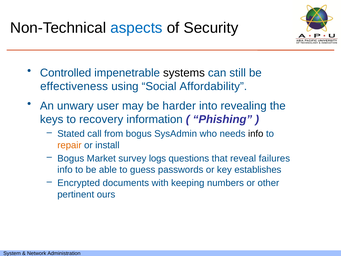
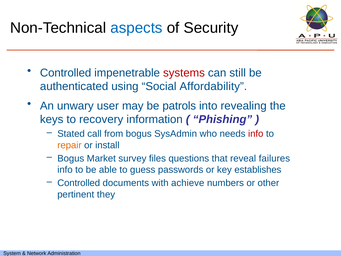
systems colour: black -> red
effectiveness: effectiveness -> authenticated
harder: harder -> patrols
info at (256, 134) colour: black -> red
logs: logs -> files
Encrypted at (79, 183): Encrypted -> Controlled
keeping: keeping -> achieve
ours: ours -> they
